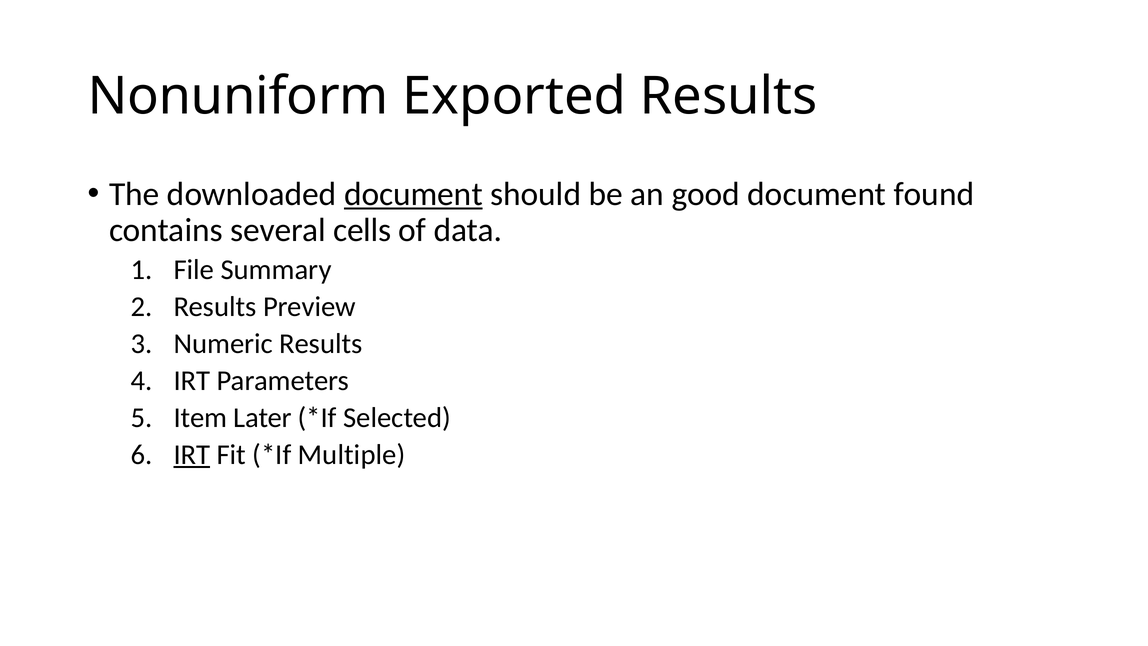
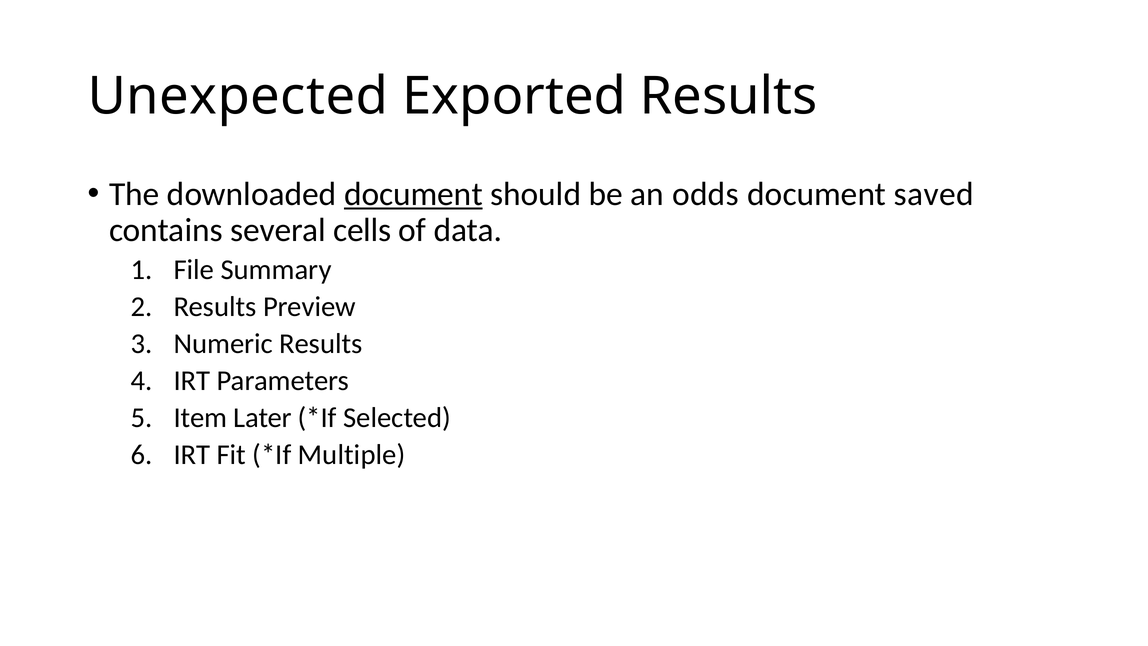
Nonuniform: Nonuniform -> Unexpected
good: good -> odds
found: found -> saved
IRT at (192, 455) underline: present -> none
